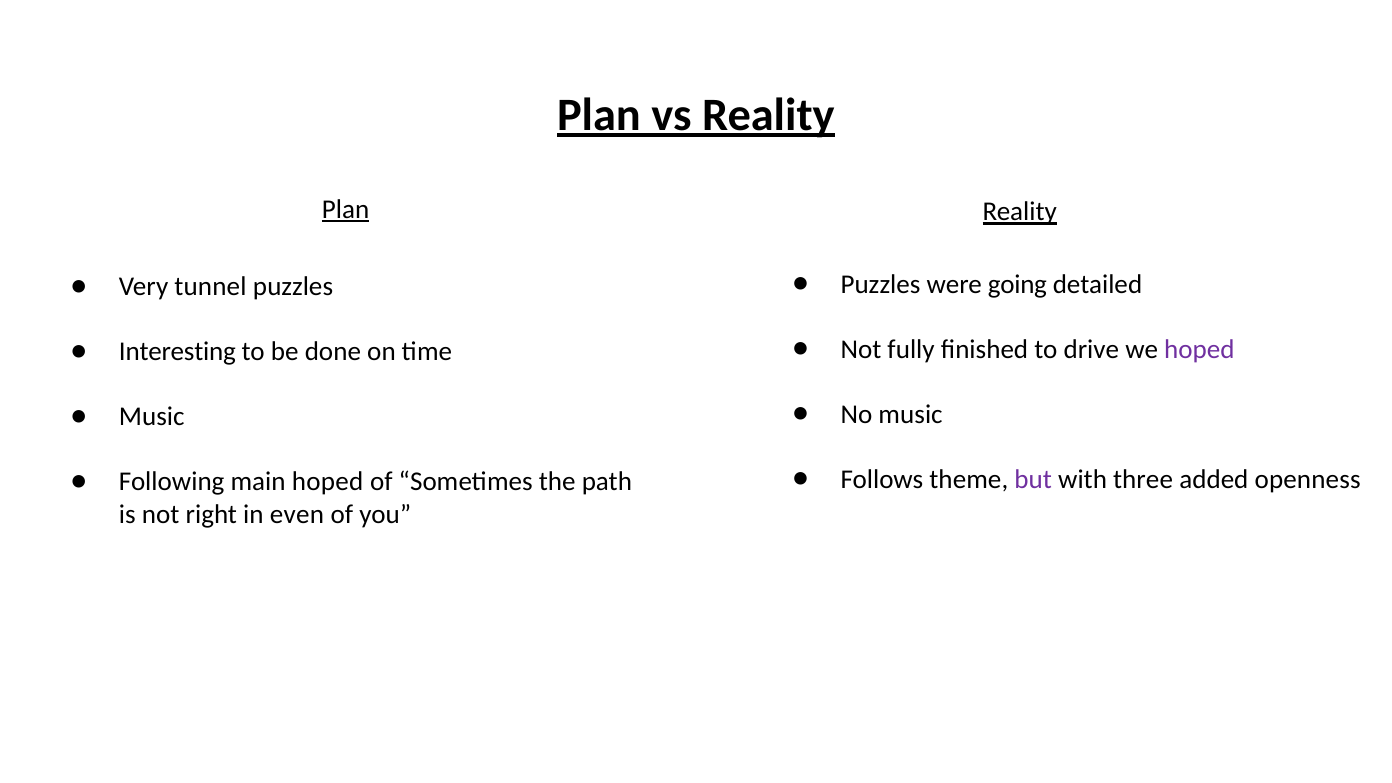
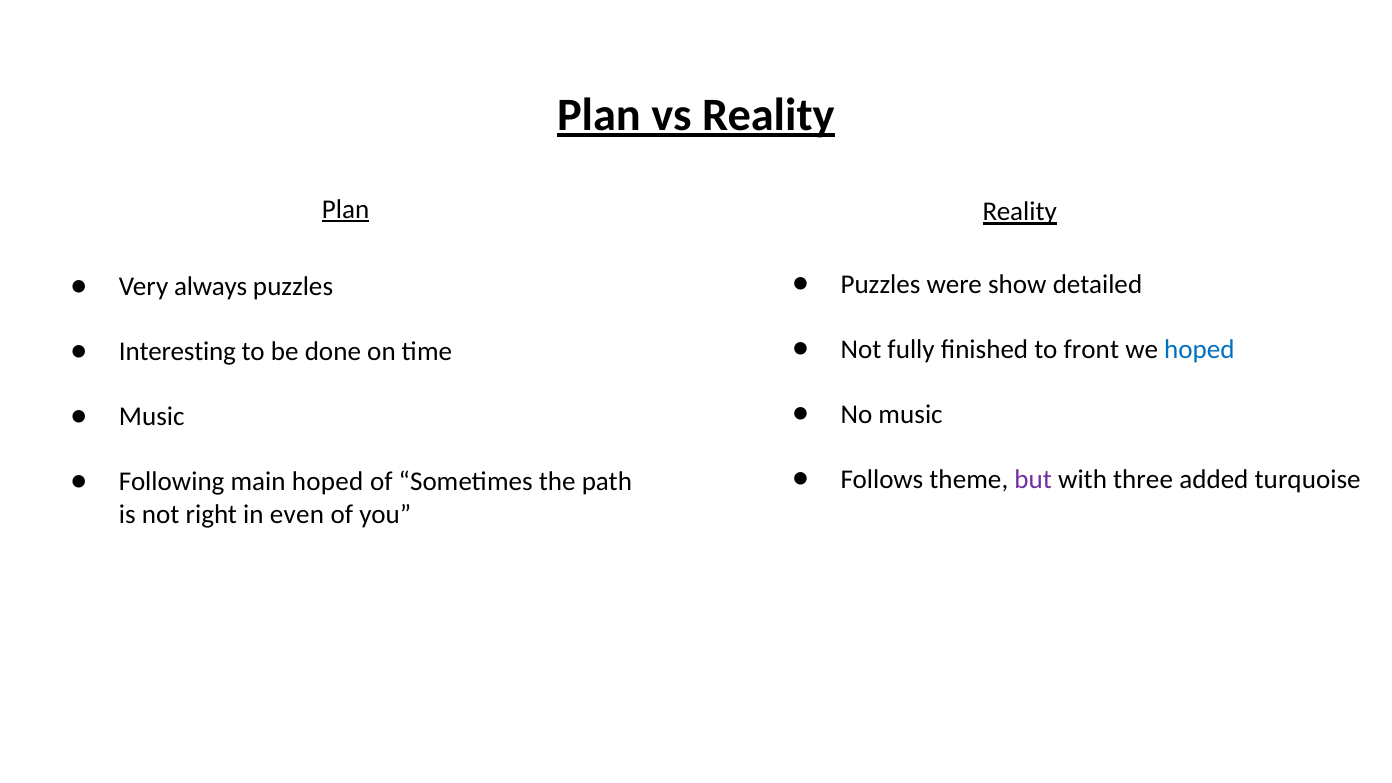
going: going -> show
tunnel: tunnel -> always
drive: drive -> front
hoped at (1199, 349) colour: purple -> blue
openness: openness -> turquoise
